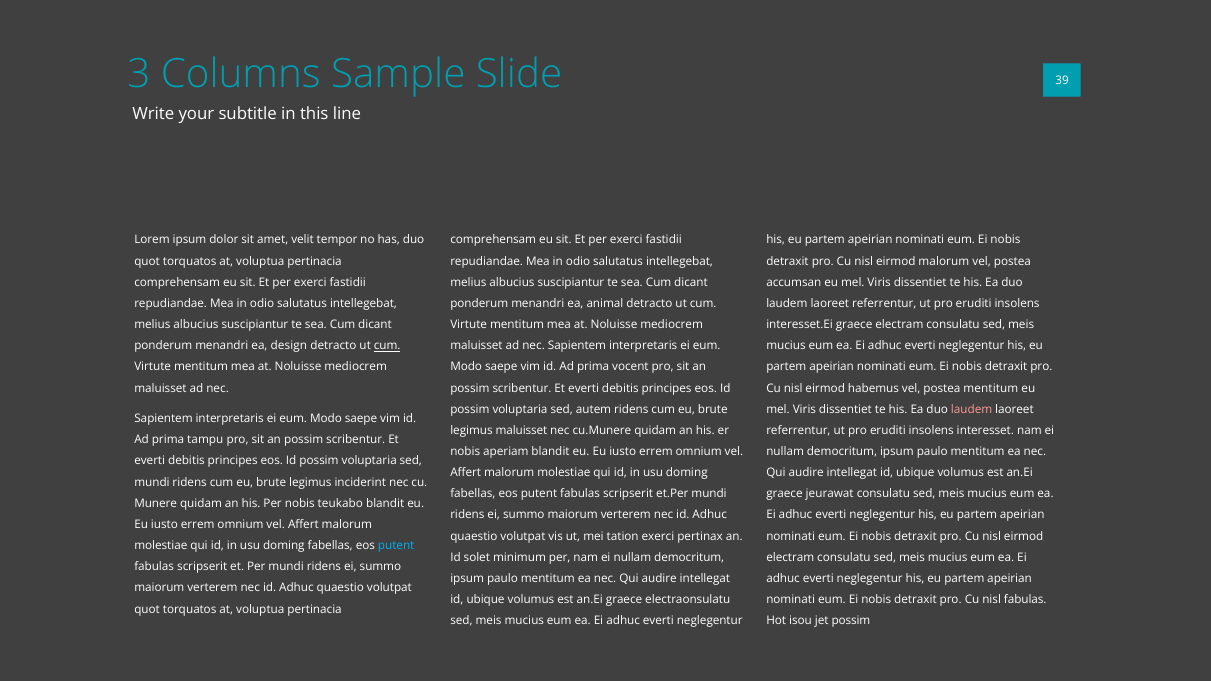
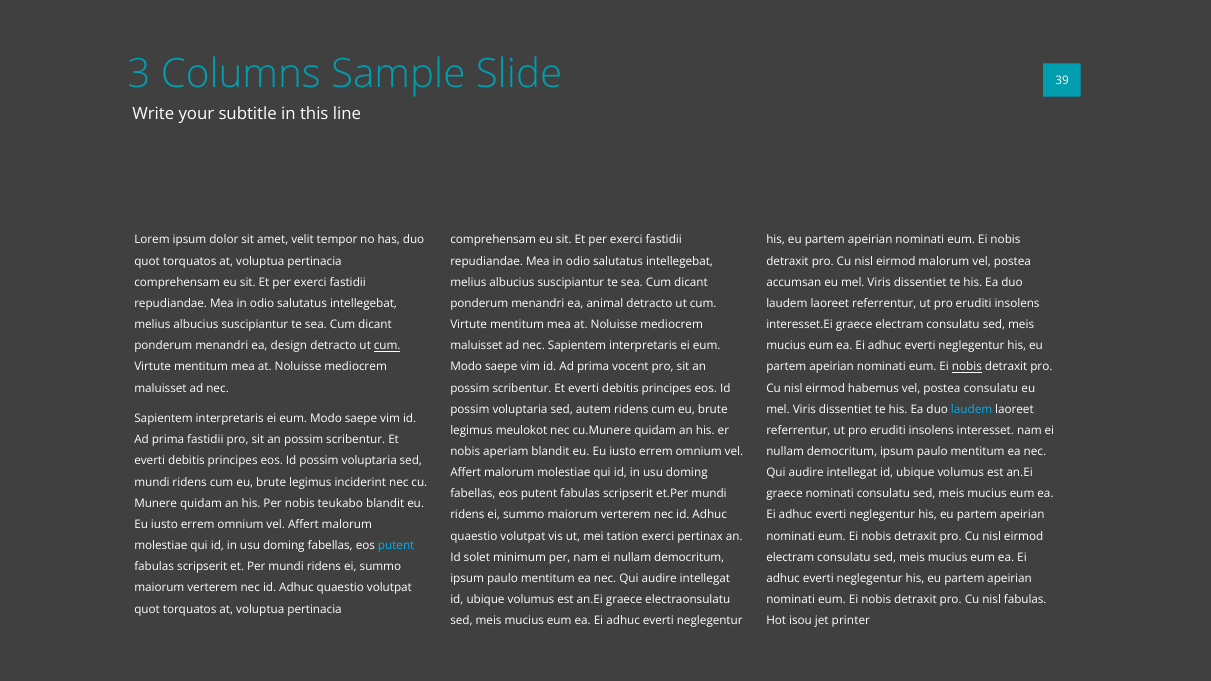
nobis at (967, 367) underline: none -> present
postea mentitum: mentitum -> consulatu
laudem at (972, 409) colour: pink -> light blue
legimus maluisset: maluisset -> meulokot
prima tampu: tampu -> fastidii
graece jeurawat: jeurawat -> nominati
jet possim: possim -> printer
